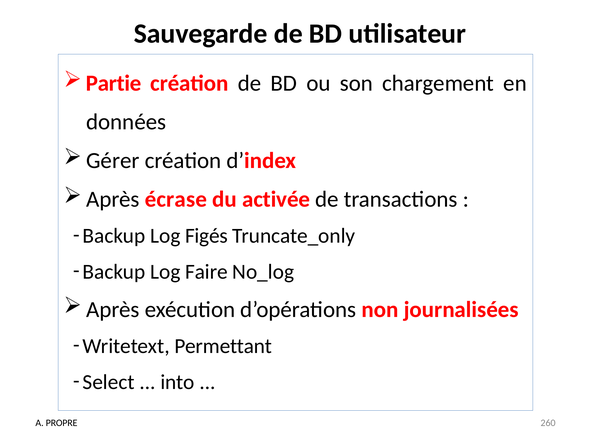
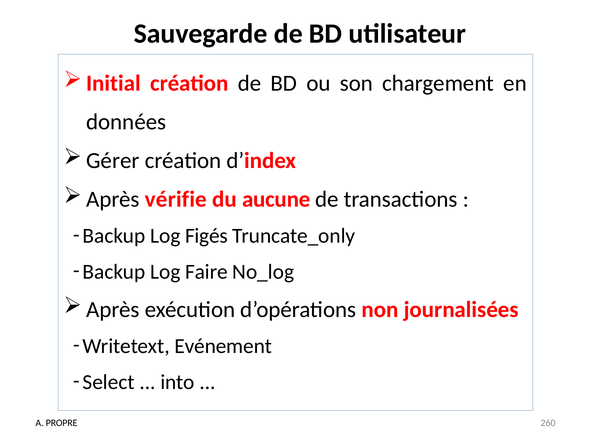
Partie: Partie -> Initial
écrase: écrase -> vérifie
activée: activée -> aucune
Permettant: Permettant -> Evénement
